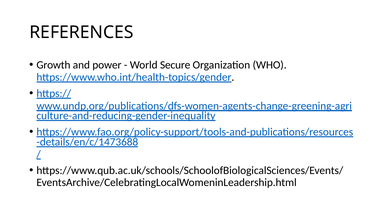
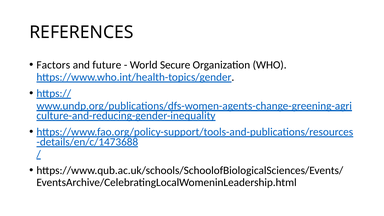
Growth: Growth -> Factors
power: power -> future
